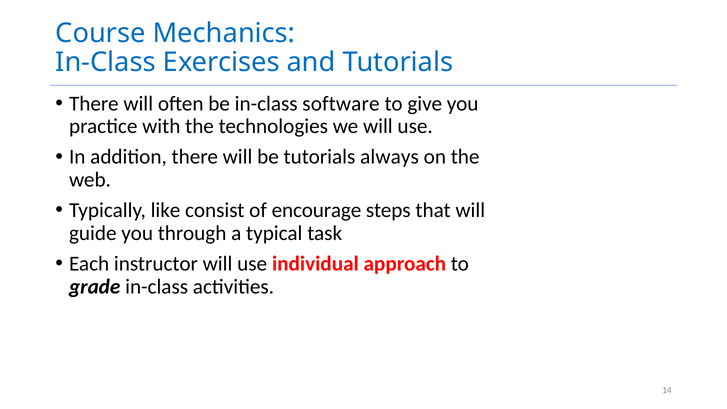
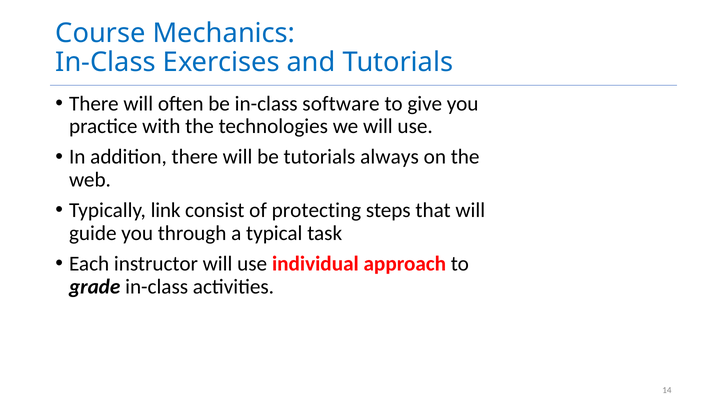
like: like -> link
encourage: encourage -> protecting
